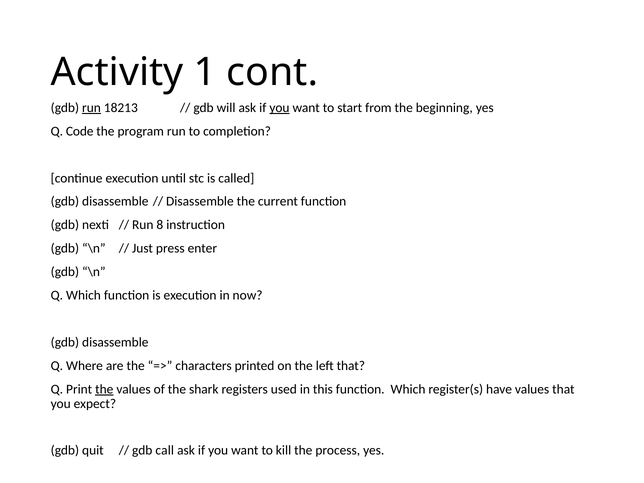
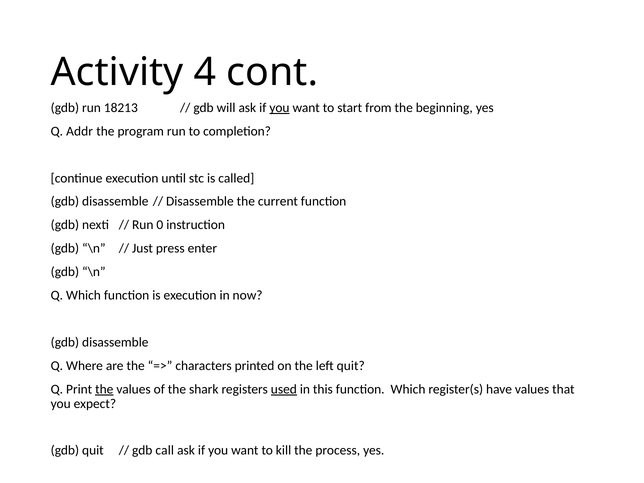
1: 1 -> 4
run at (91, 108) underline: present -> none
Code: Code -> Addr
8: 8 -> 0
left that: that -> quit
used underline: none -> present
